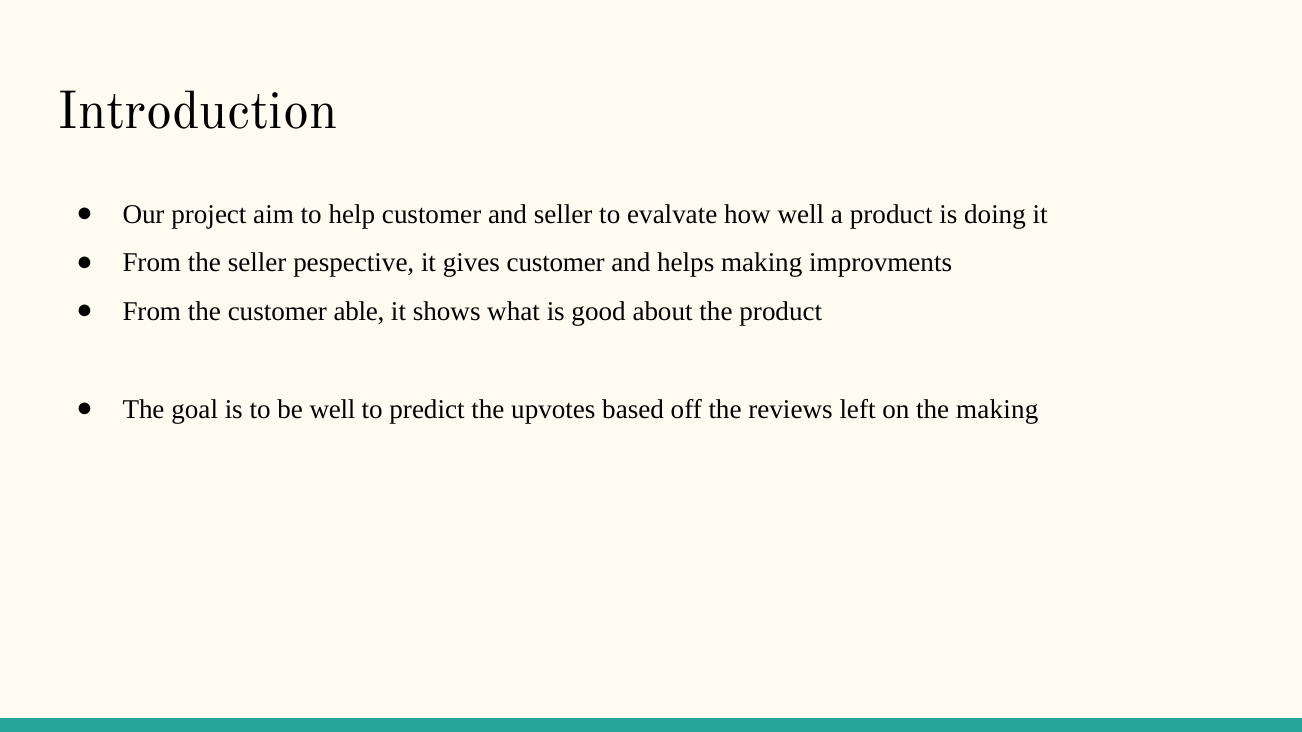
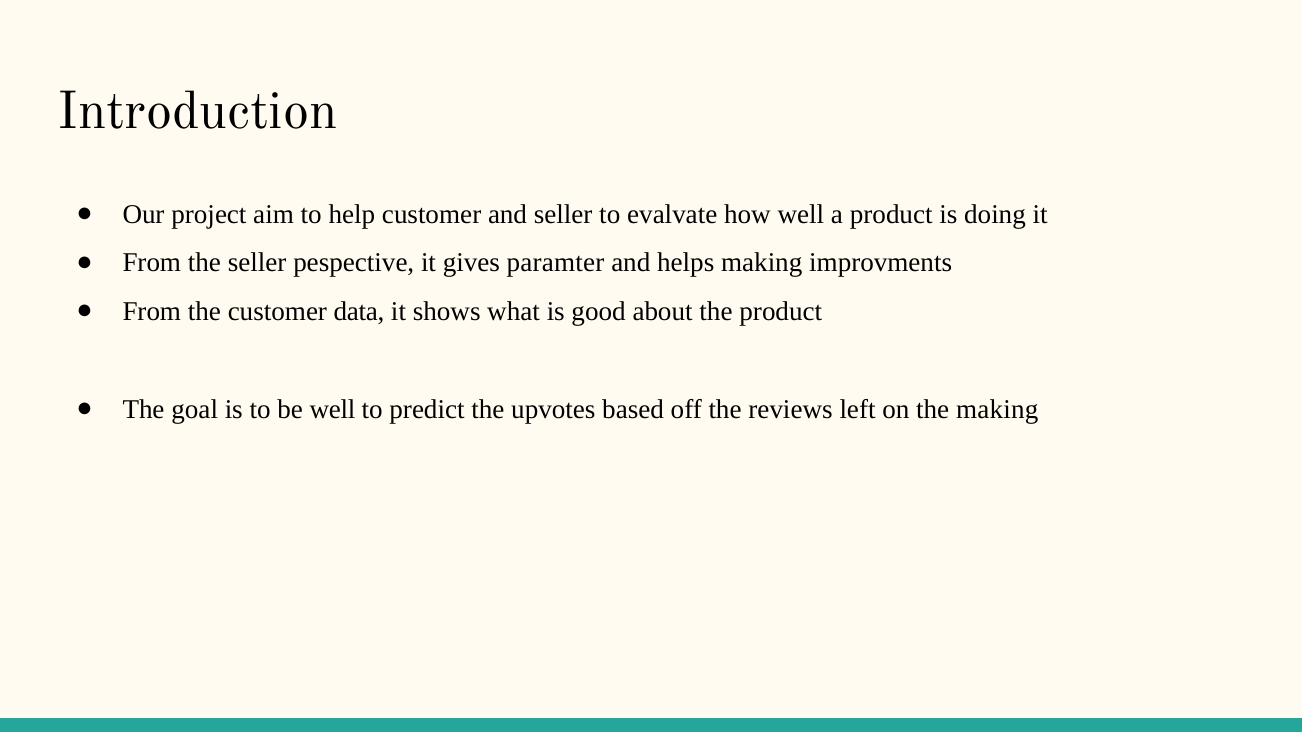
gives customer: customer -> paramter
able: able -> data
